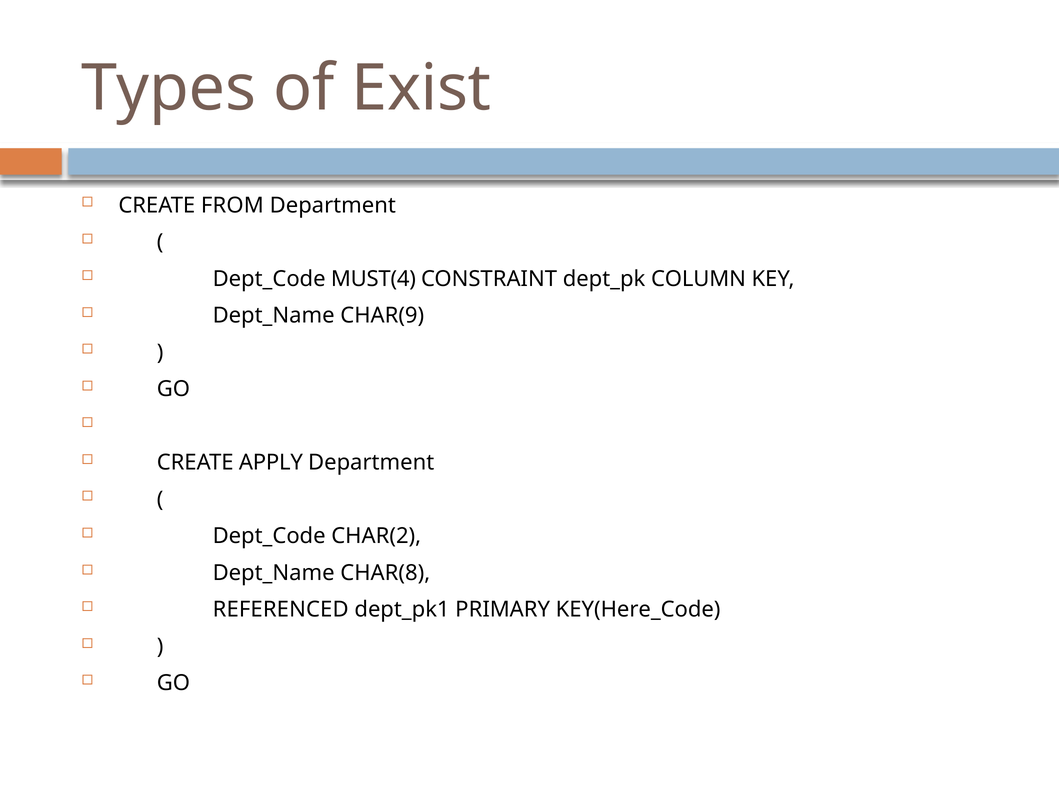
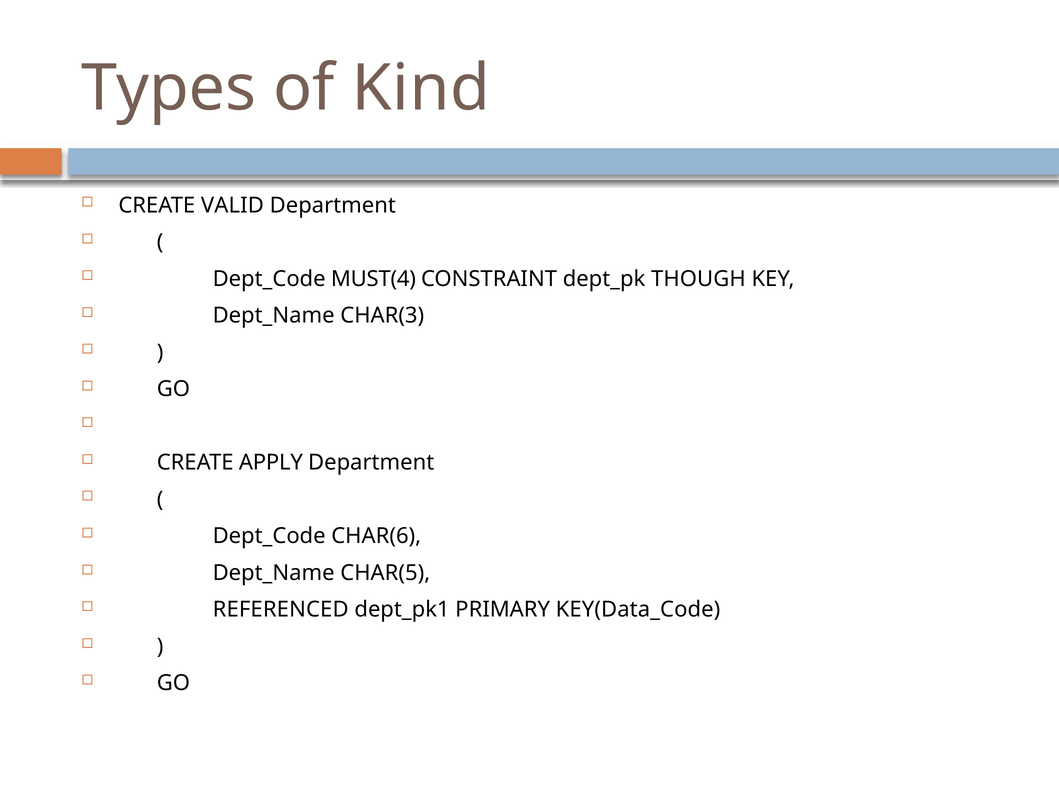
Exist: Exist -> Kind
FROM: FROM -> VALID
COLUMN: COLUMN -> THOUGH
CHAR(9: CHAR(9 -> CHAR(3
CHAR(2: CHAR(2 -> CHAR(6
CHAR(8: CHAR(8 -> CHAR(5
KEY(Here_Code: KEY(Here_Code -> KEY(Data_Code
